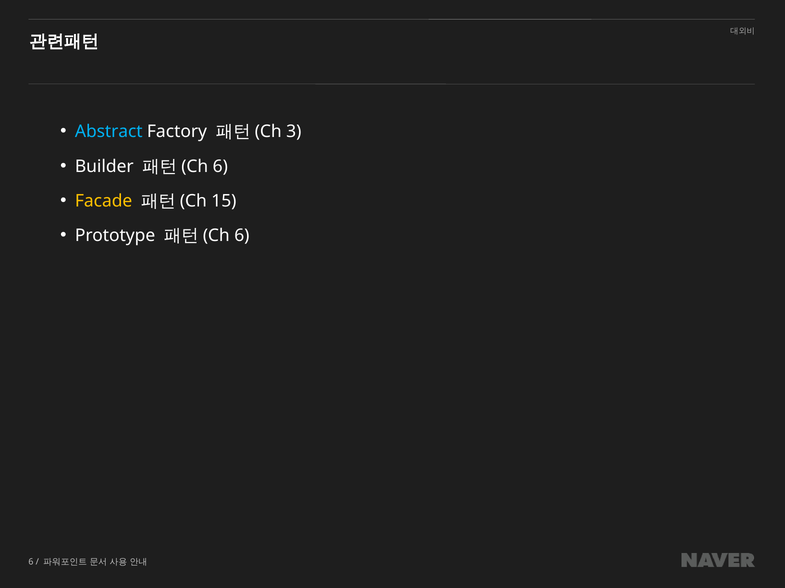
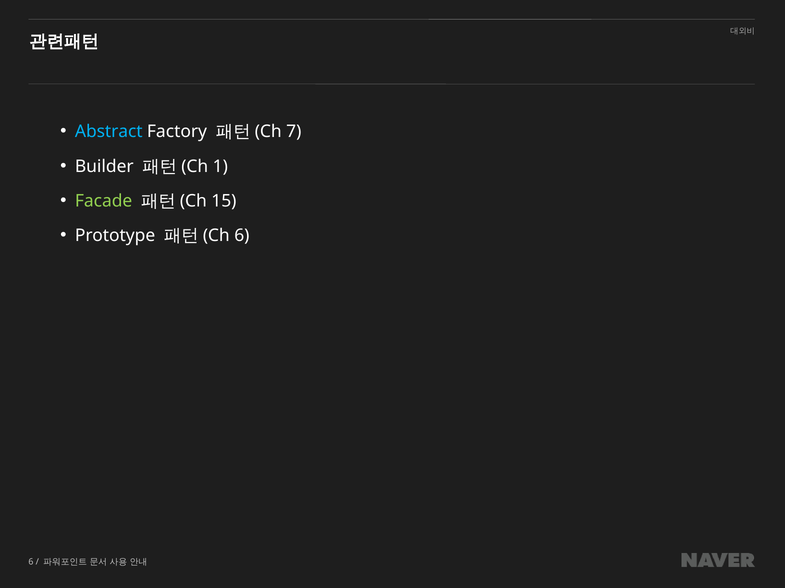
3: 3 -> 7
6 at (220, 167): 6 -> 1
Facade colour: yellow -> light green
